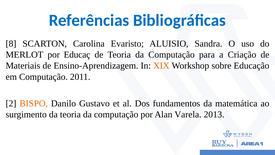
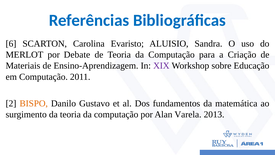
8: 8 -> 6
Educaç: Educaç -> Debate
XIX colour: orange -> purple
